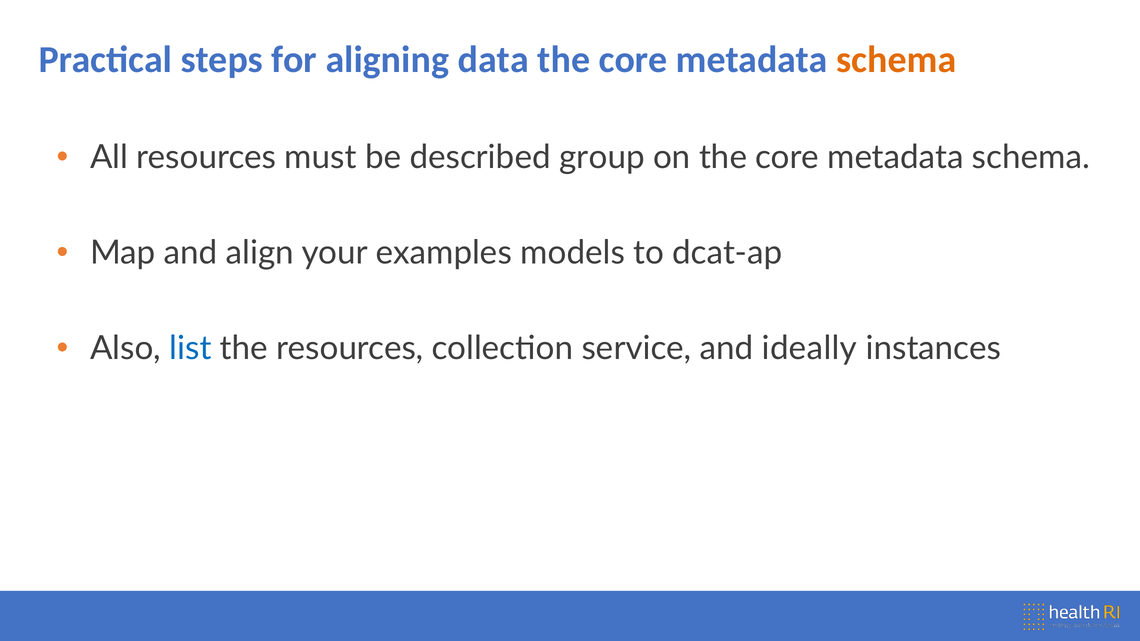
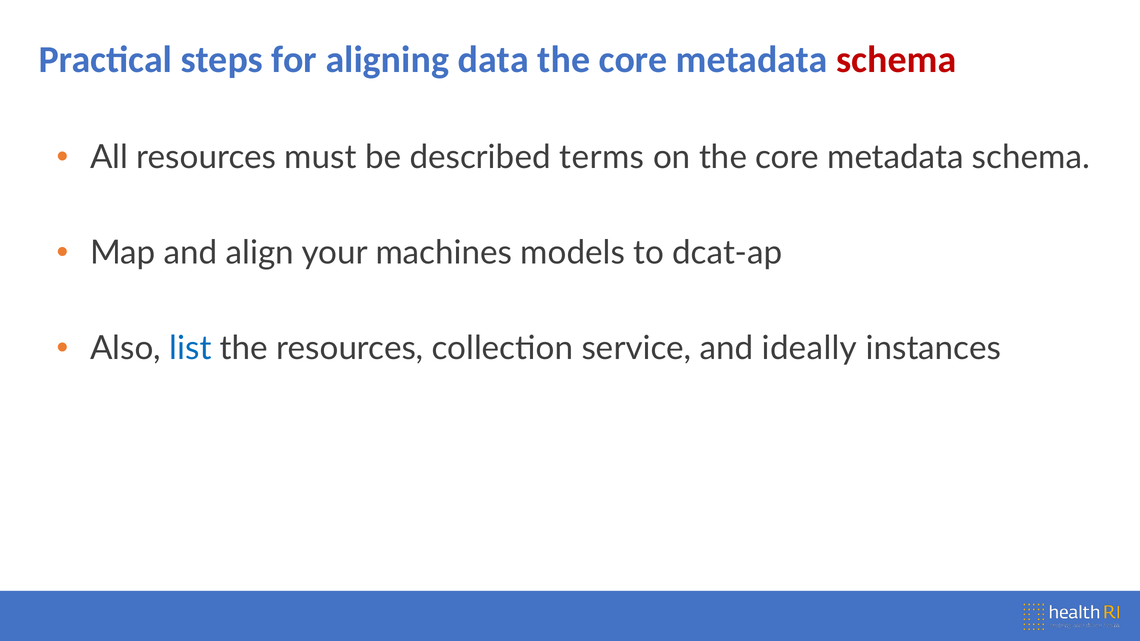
schema at (896, 59) colour: orange -> red
group: group -> terms
examples: examples -> machines
